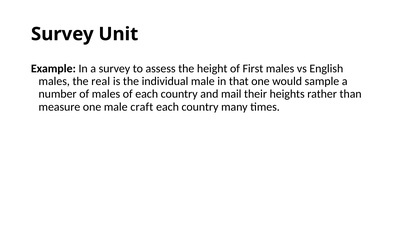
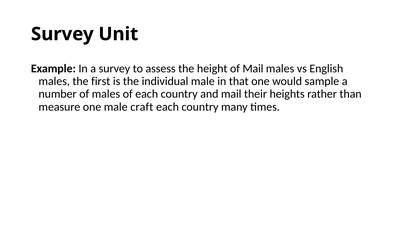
of First: First -> Mail
real: real -> first
